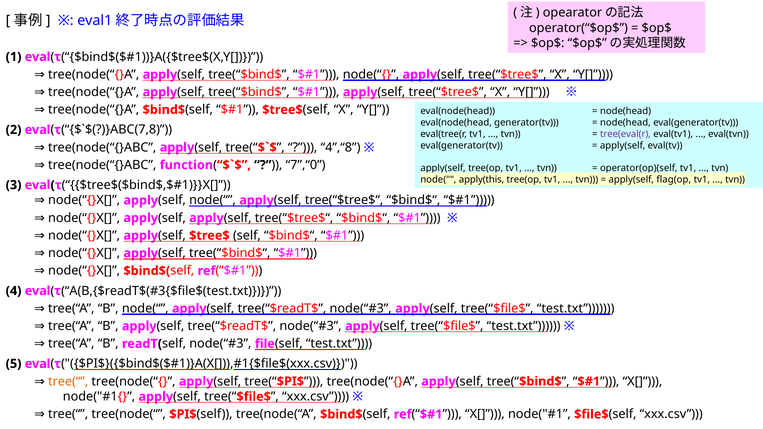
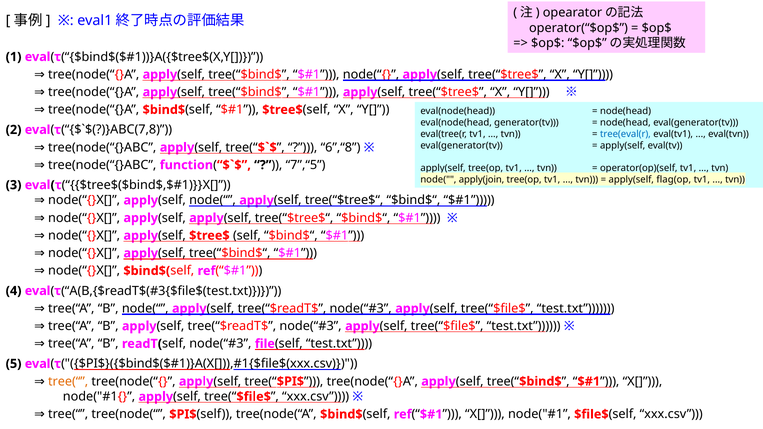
tree(eval(r colour: purple -> blue
4”,“8: 4”,“8 -> 6”,“8
7”,“0: 7”,“0 -> 7”,“5
apply(this: apply(this -> apply(join
